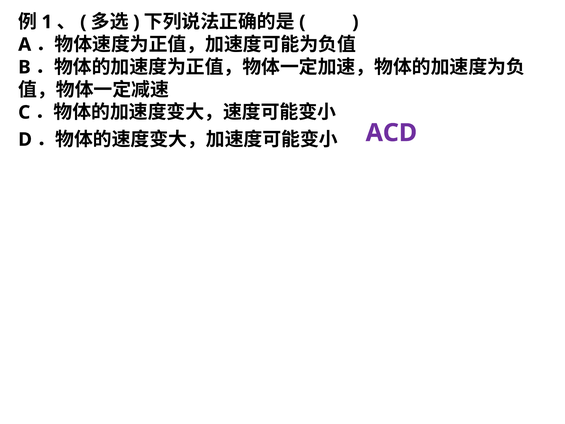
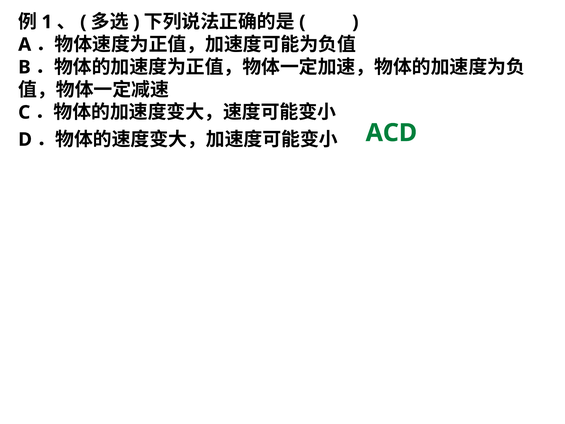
ACD colour: purple -> green
